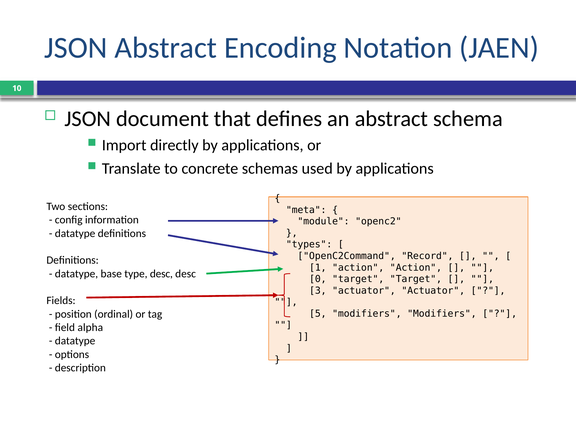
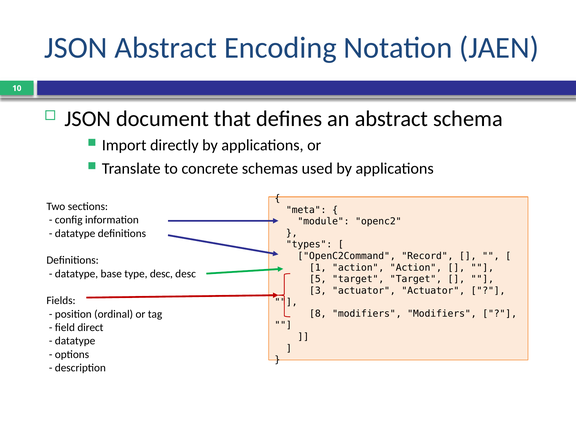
0: 0 -> 5
5: 5 -> 8
alpha: alpha -> direct
